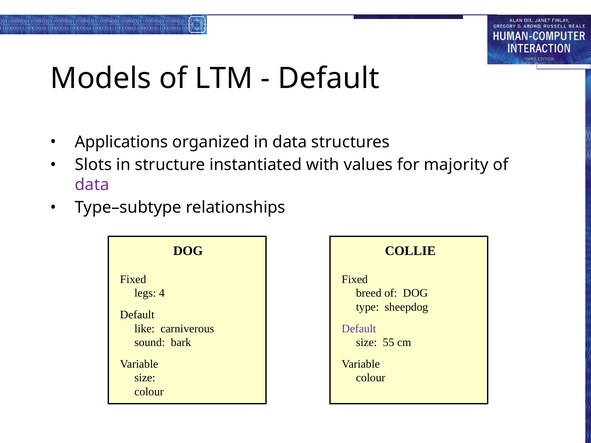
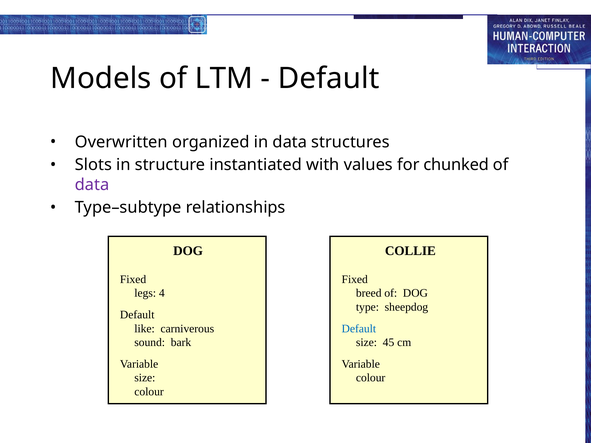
Applications: Applications -> Overwritten
majority: majority -> chunked
Default at (359, 329) colour: purple -> blue
55: 55 -> 45
